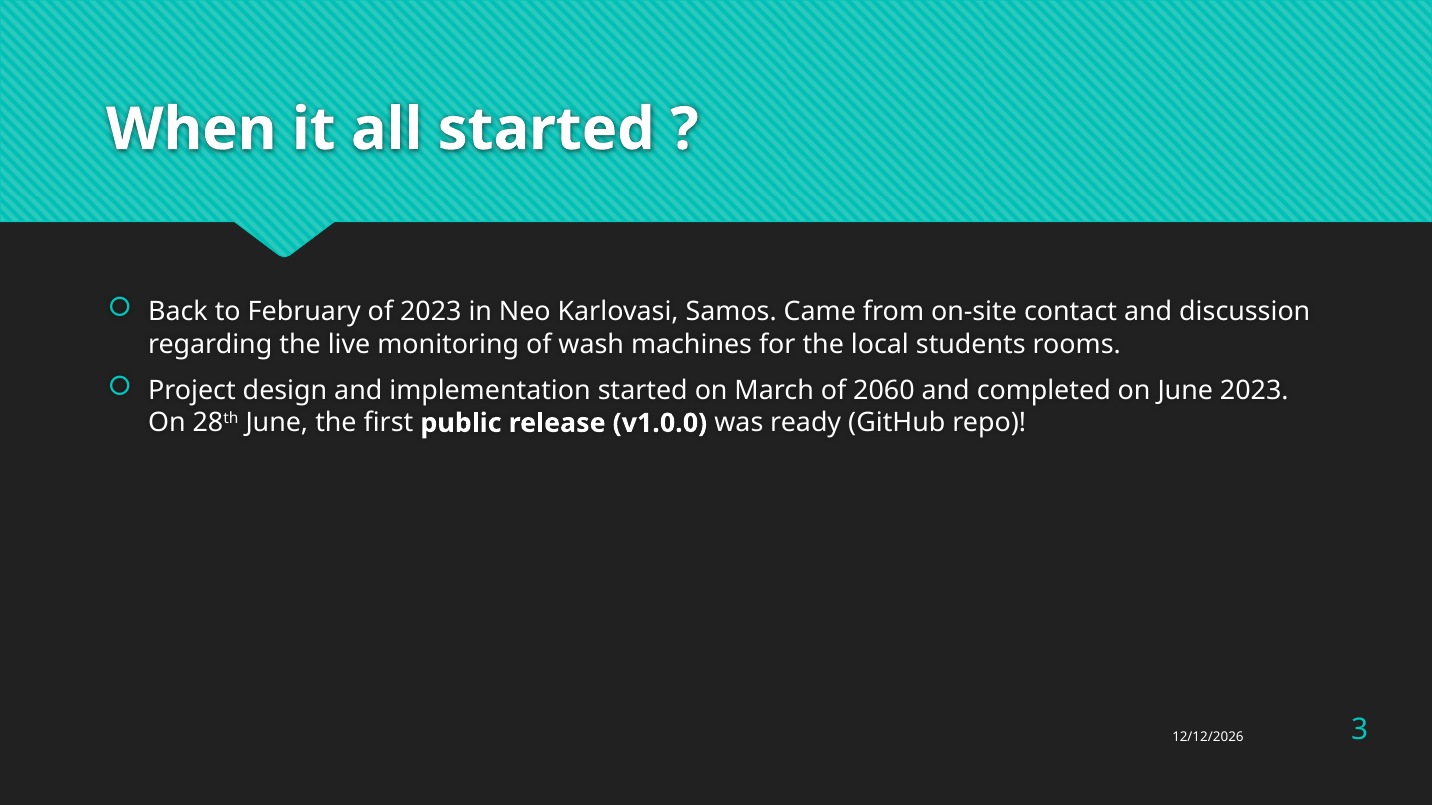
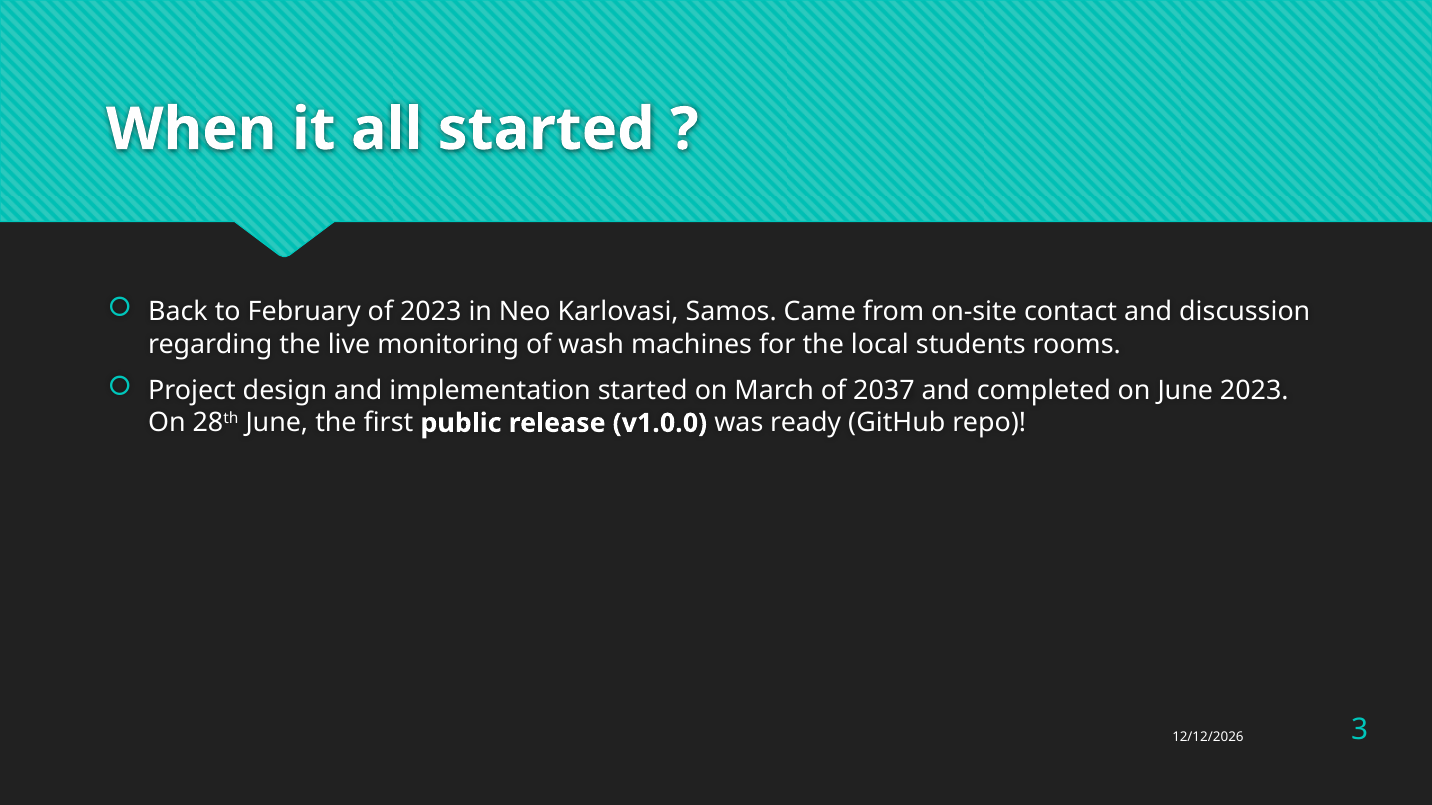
2060: 2060 -> 2037
